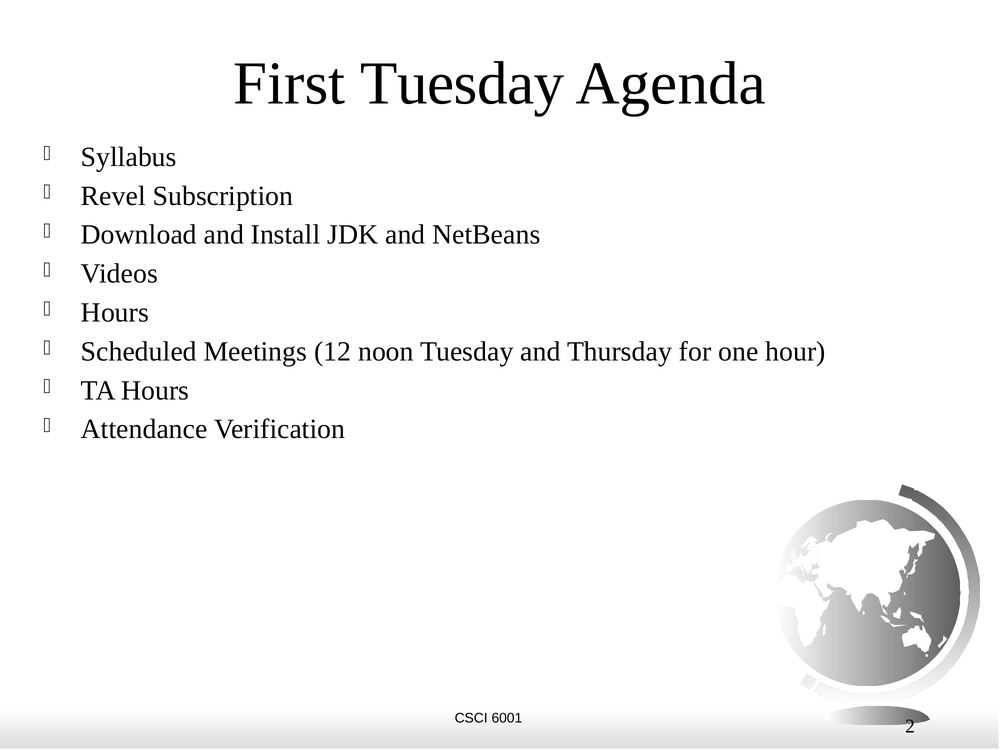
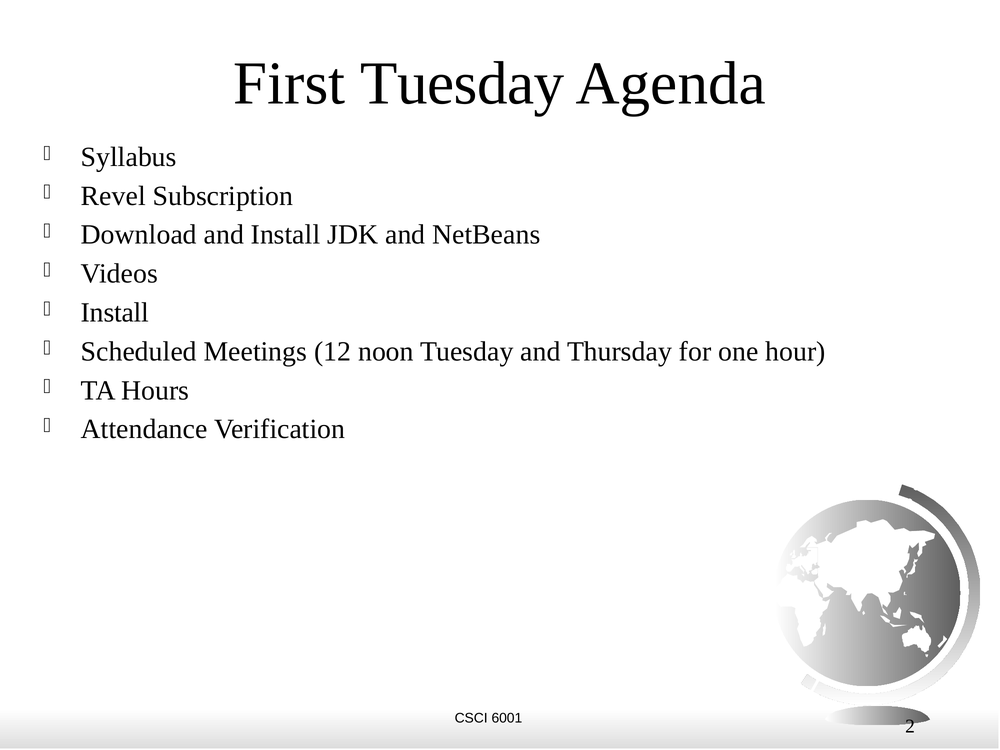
Hours at (115, 313): Hours -> Install
